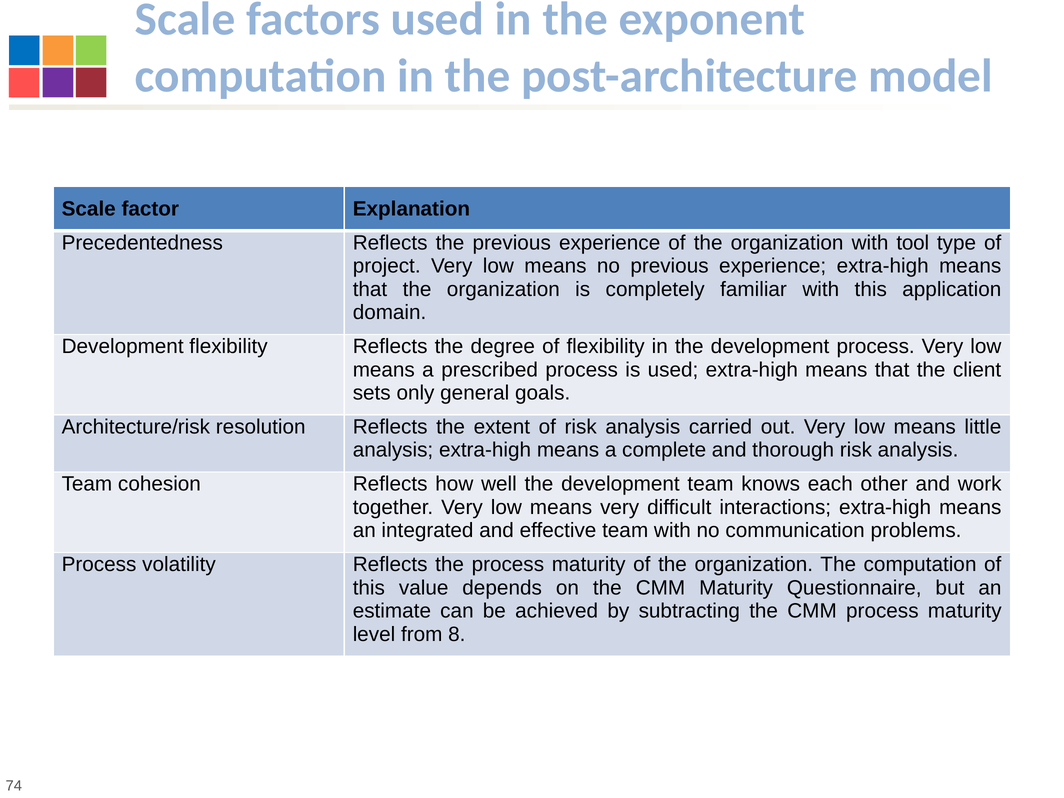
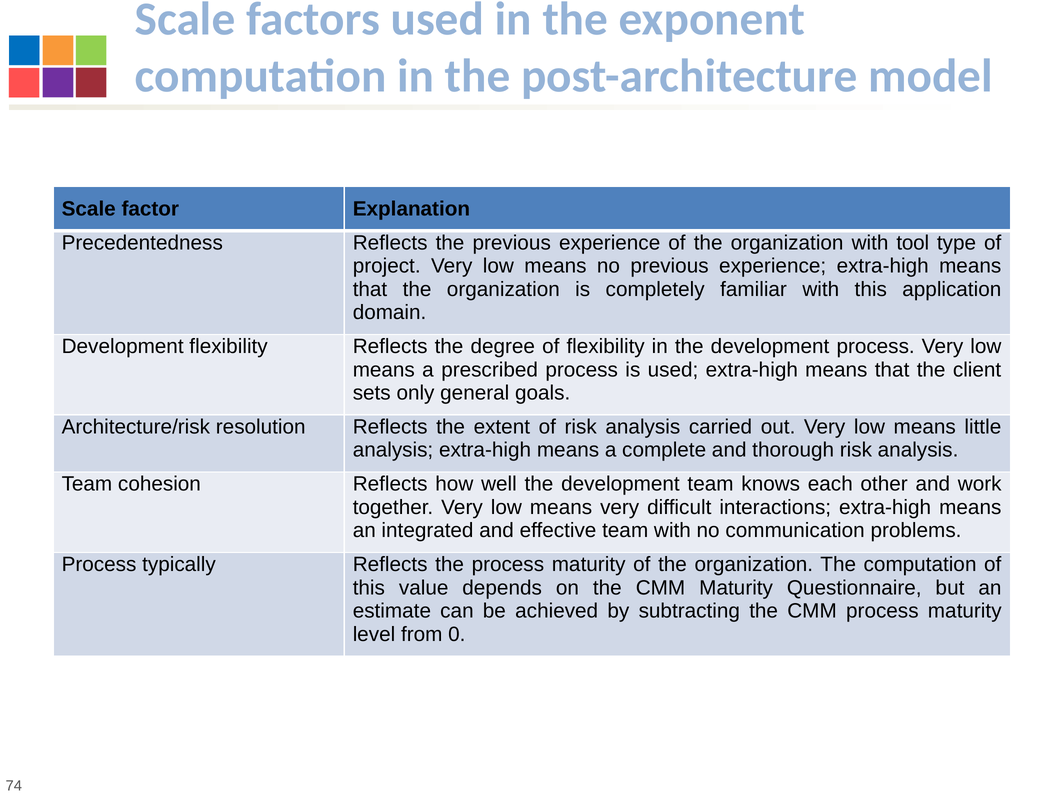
volatility: volatility -> typically
8: 8 -> 0
